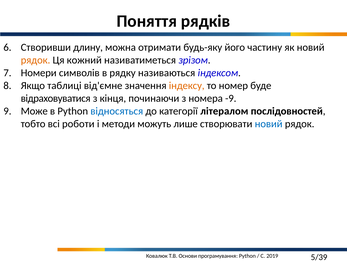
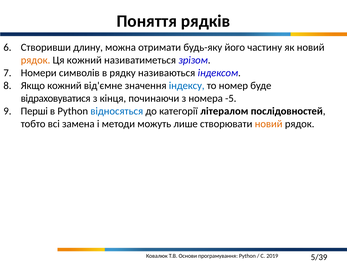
Якщо таблиці: таблиці -> кожний
індексу colour: orange -> blue
-9: -9 -> -5
Може: Може -> Перші
роботи: роботи -> замена
новий at (269, 123) colour: blue -> orange
